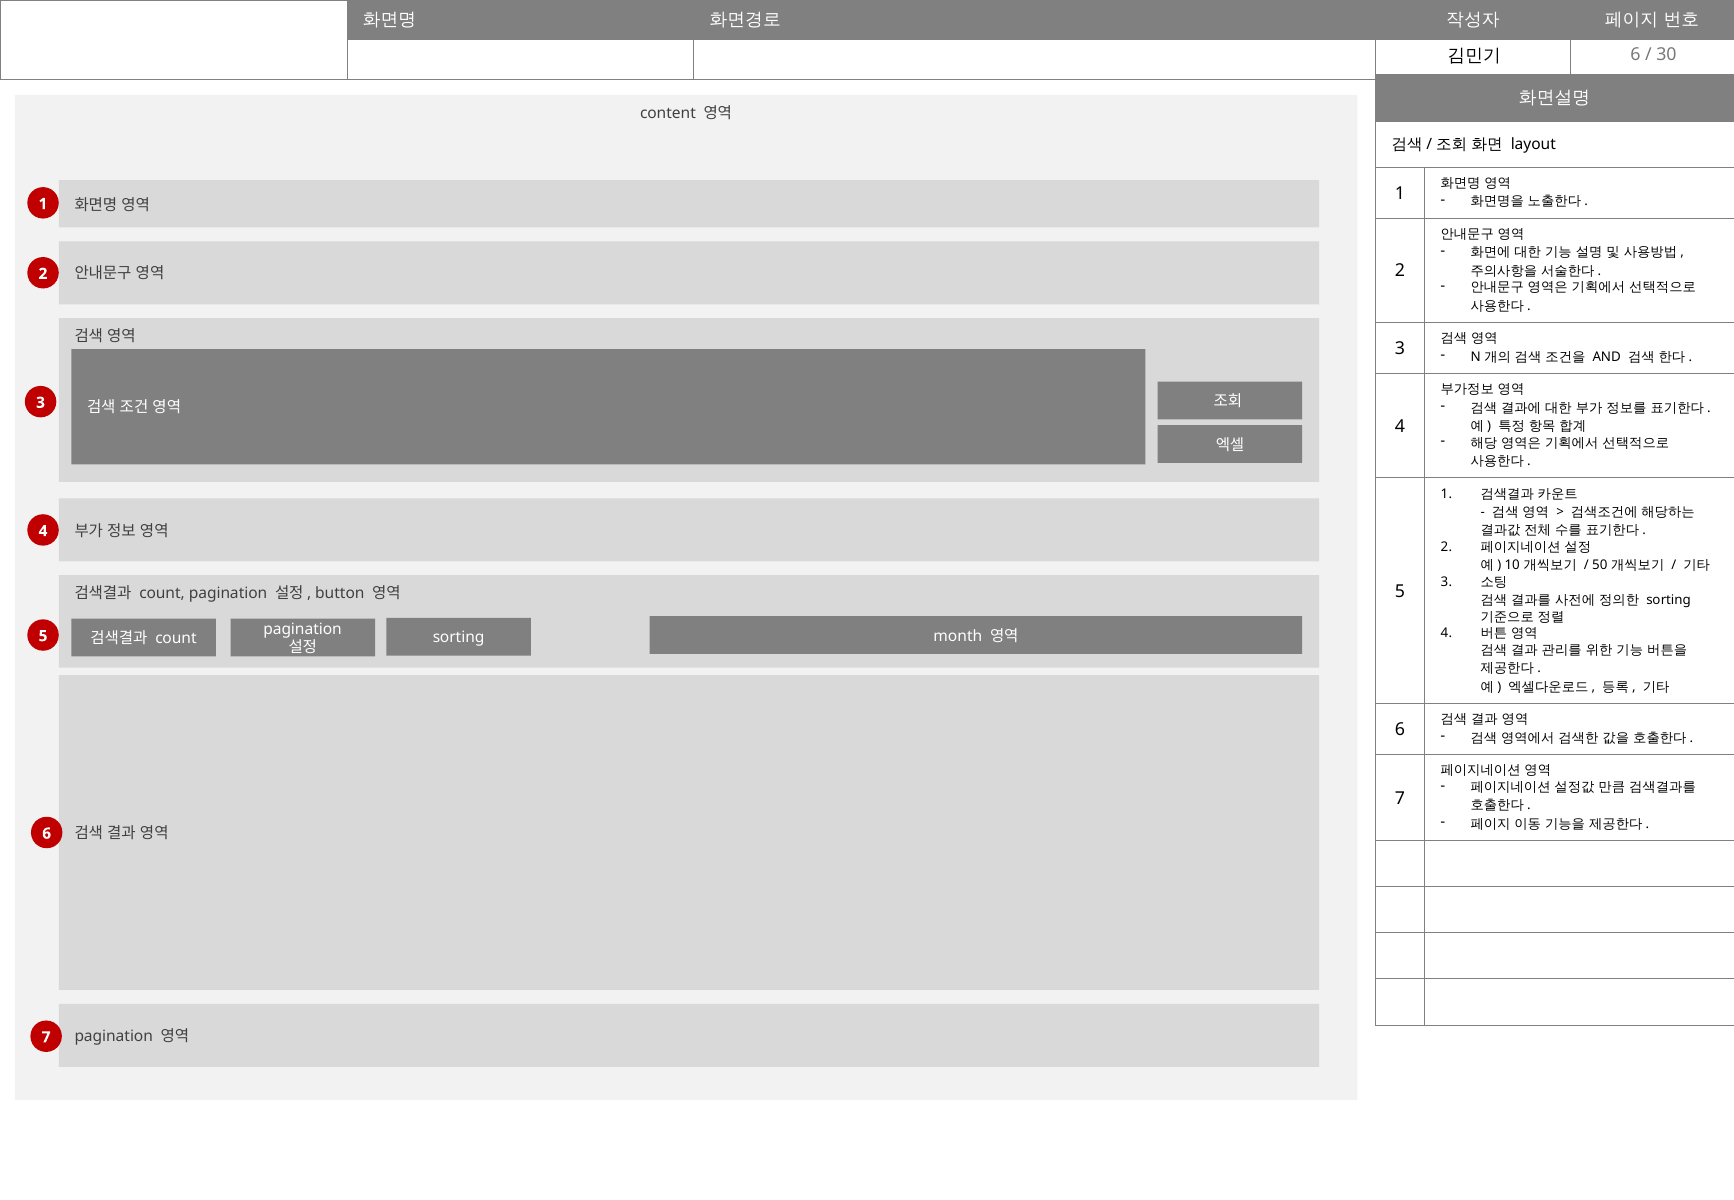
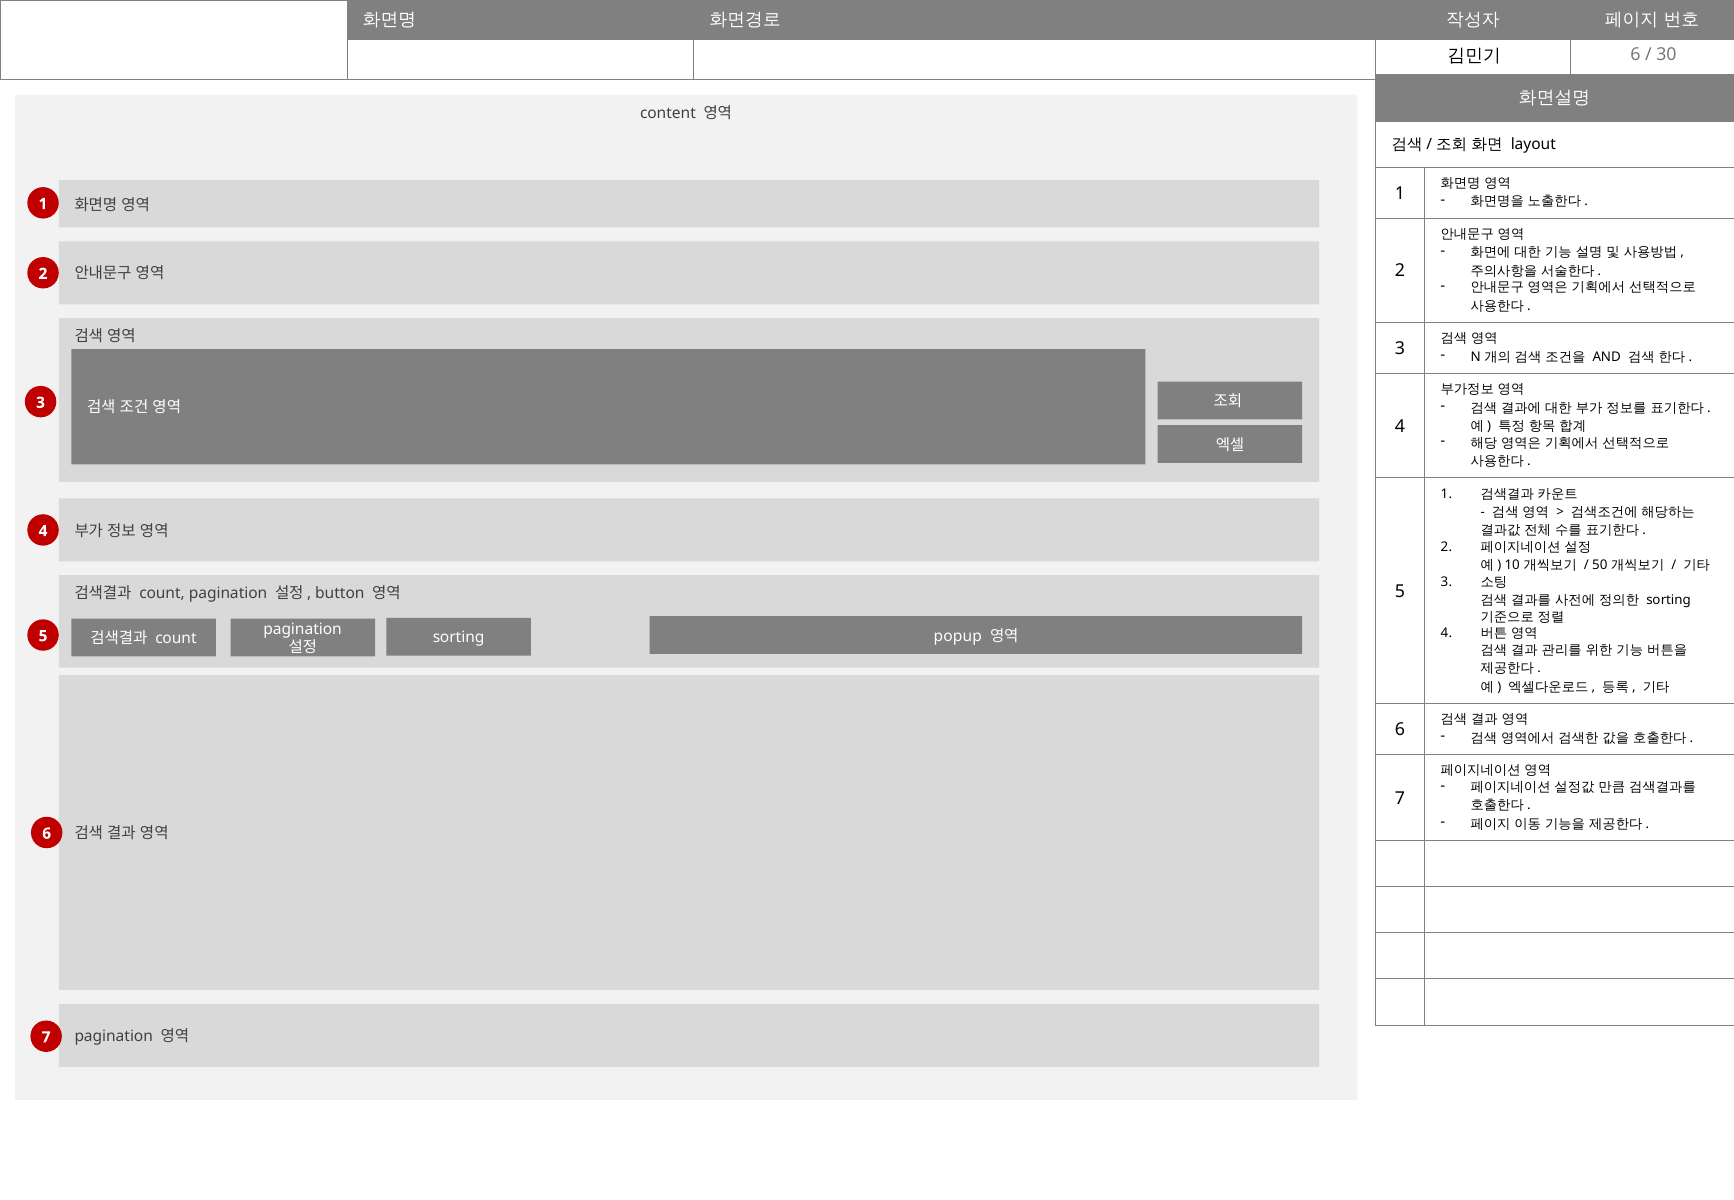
month: month -> popup
